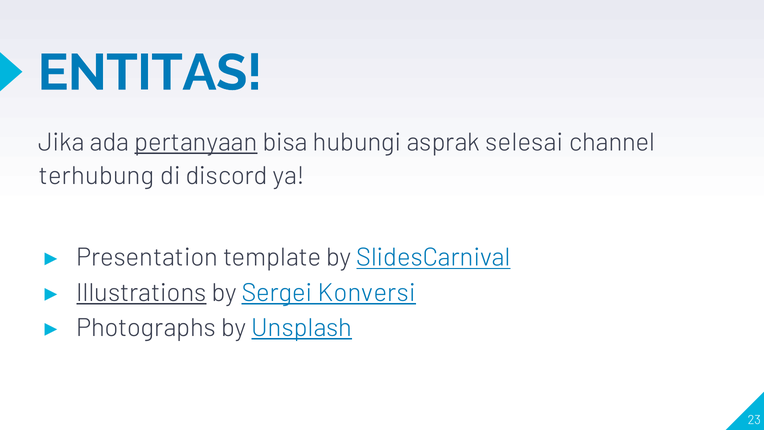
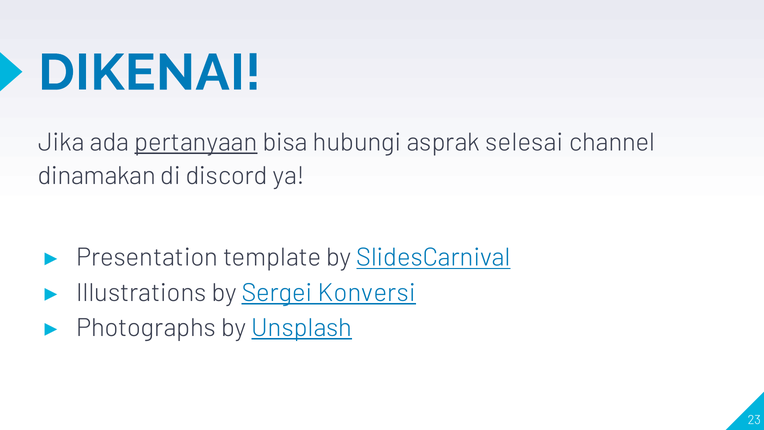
ENTITAS: ENTITAS -> DIKENAI
terhubung: terhubung -> dinamakan
Illustrations underline: present -> none
